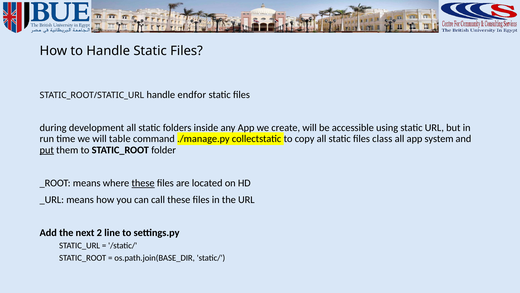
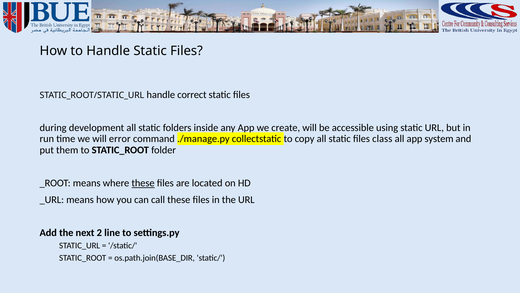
endfor: endfor -> correct
table: table -> error
put underline: present -> none
